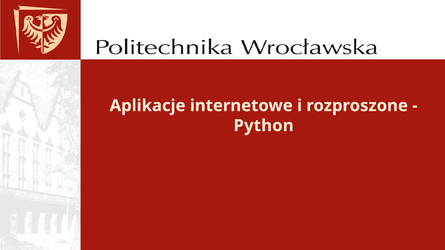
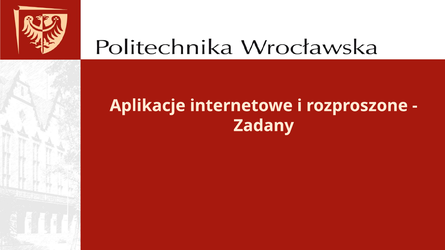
Python: Python -> Zadany
